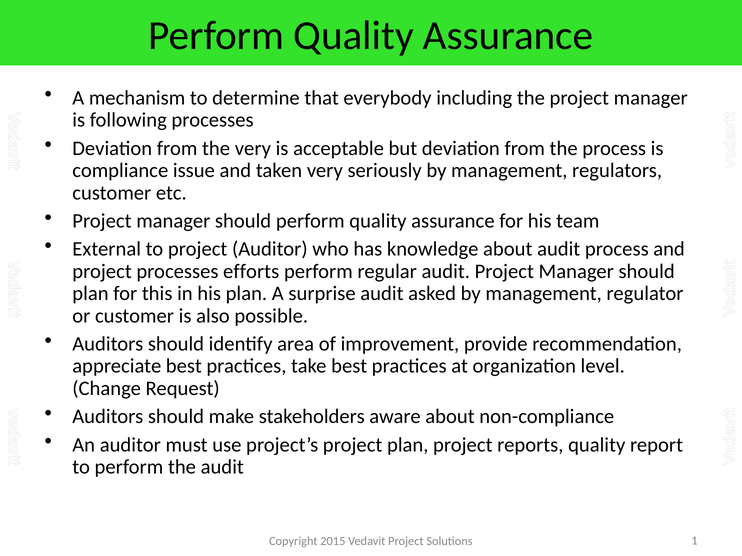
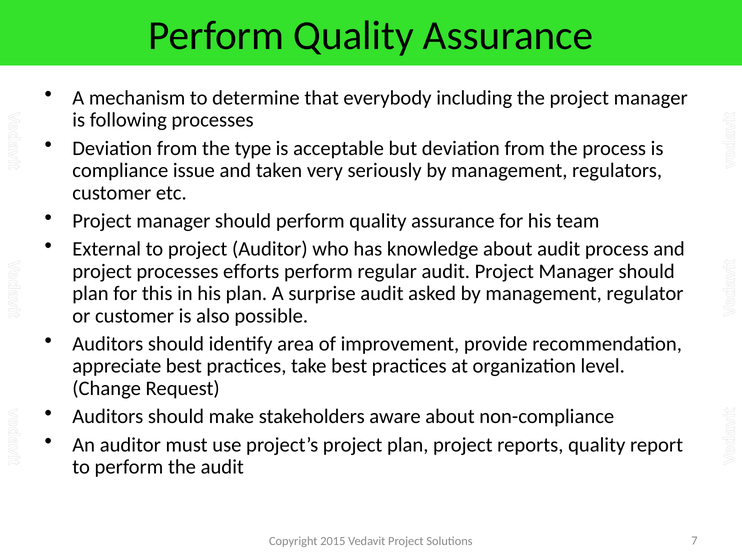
the very: very -> type
1: 1 -> 7
